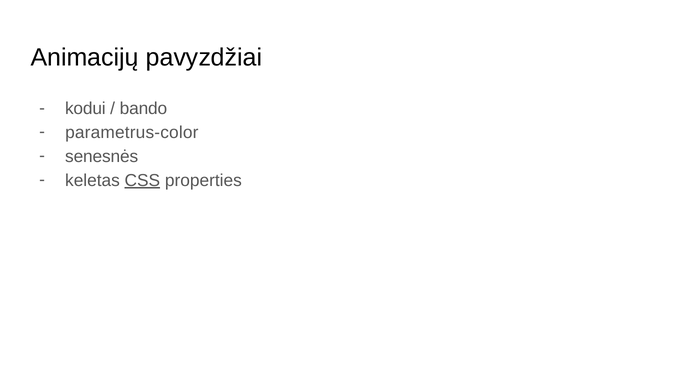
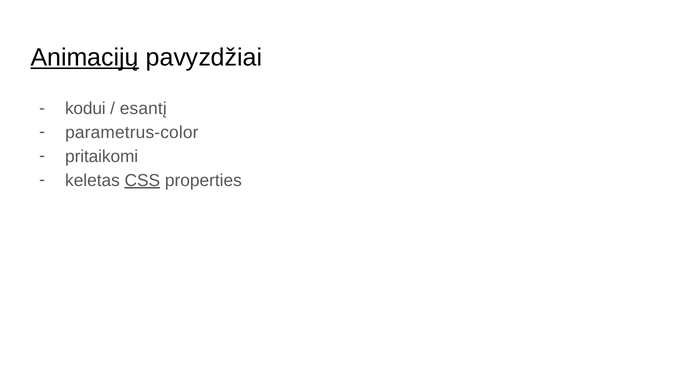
Animacijų underline: none -> present
bando: bando -> esantį
senesnės: senesnės -> pritaikomi
